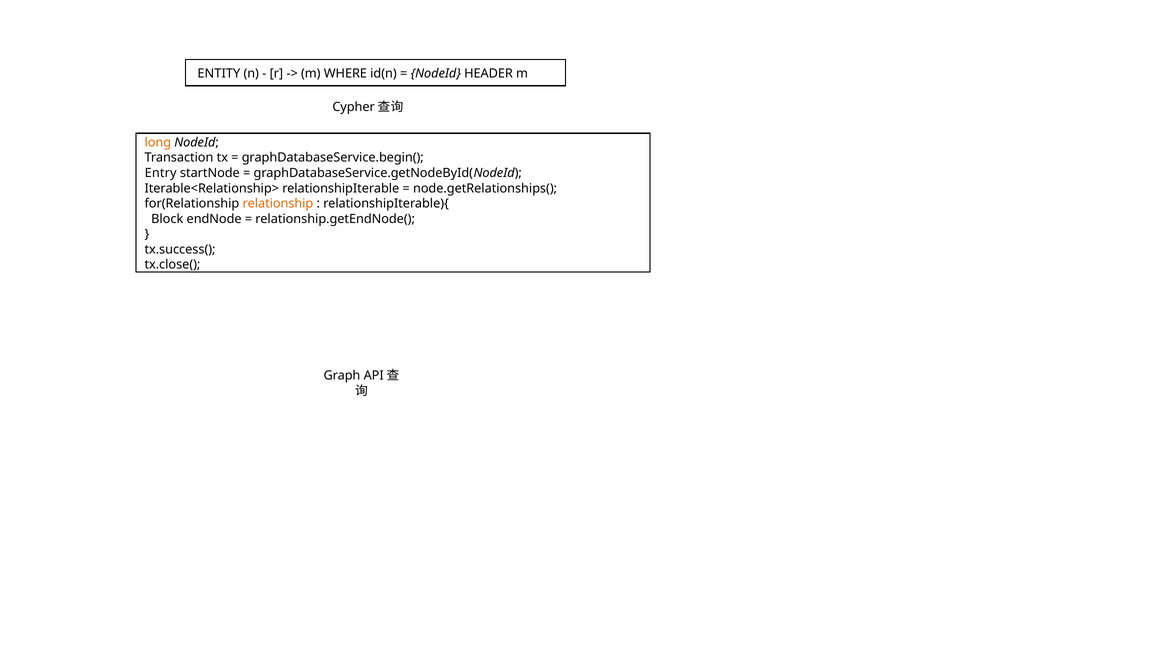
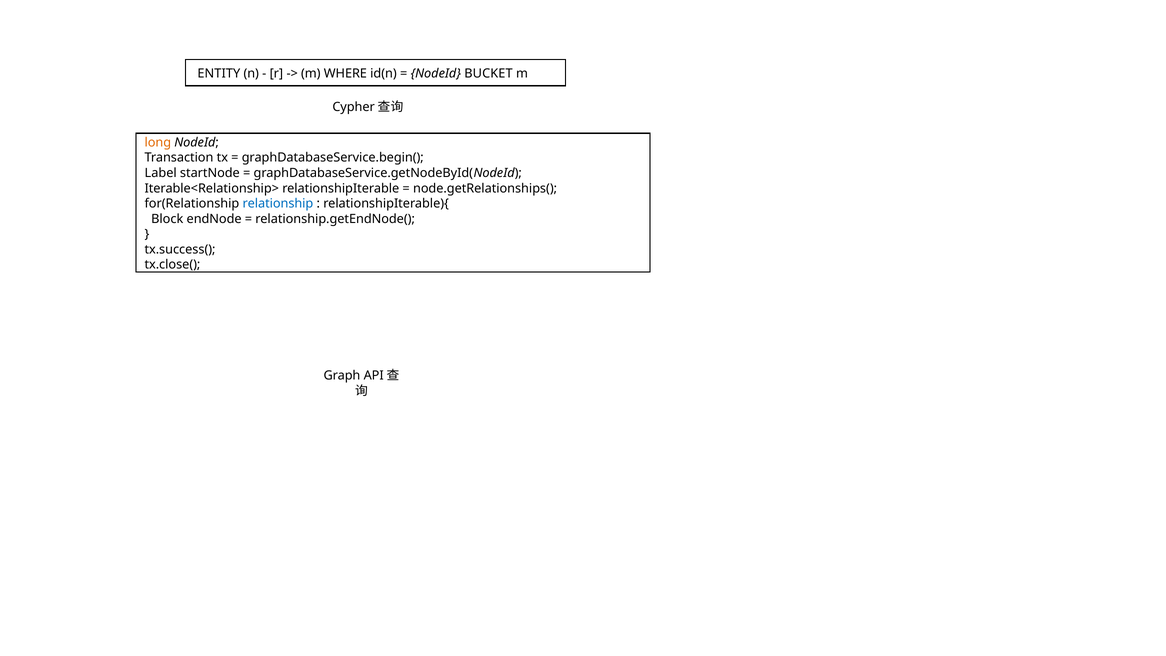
HEADER: HEADER -> BUCKET
Entry: Entry -> Label
relationship colour: orange -> blue
